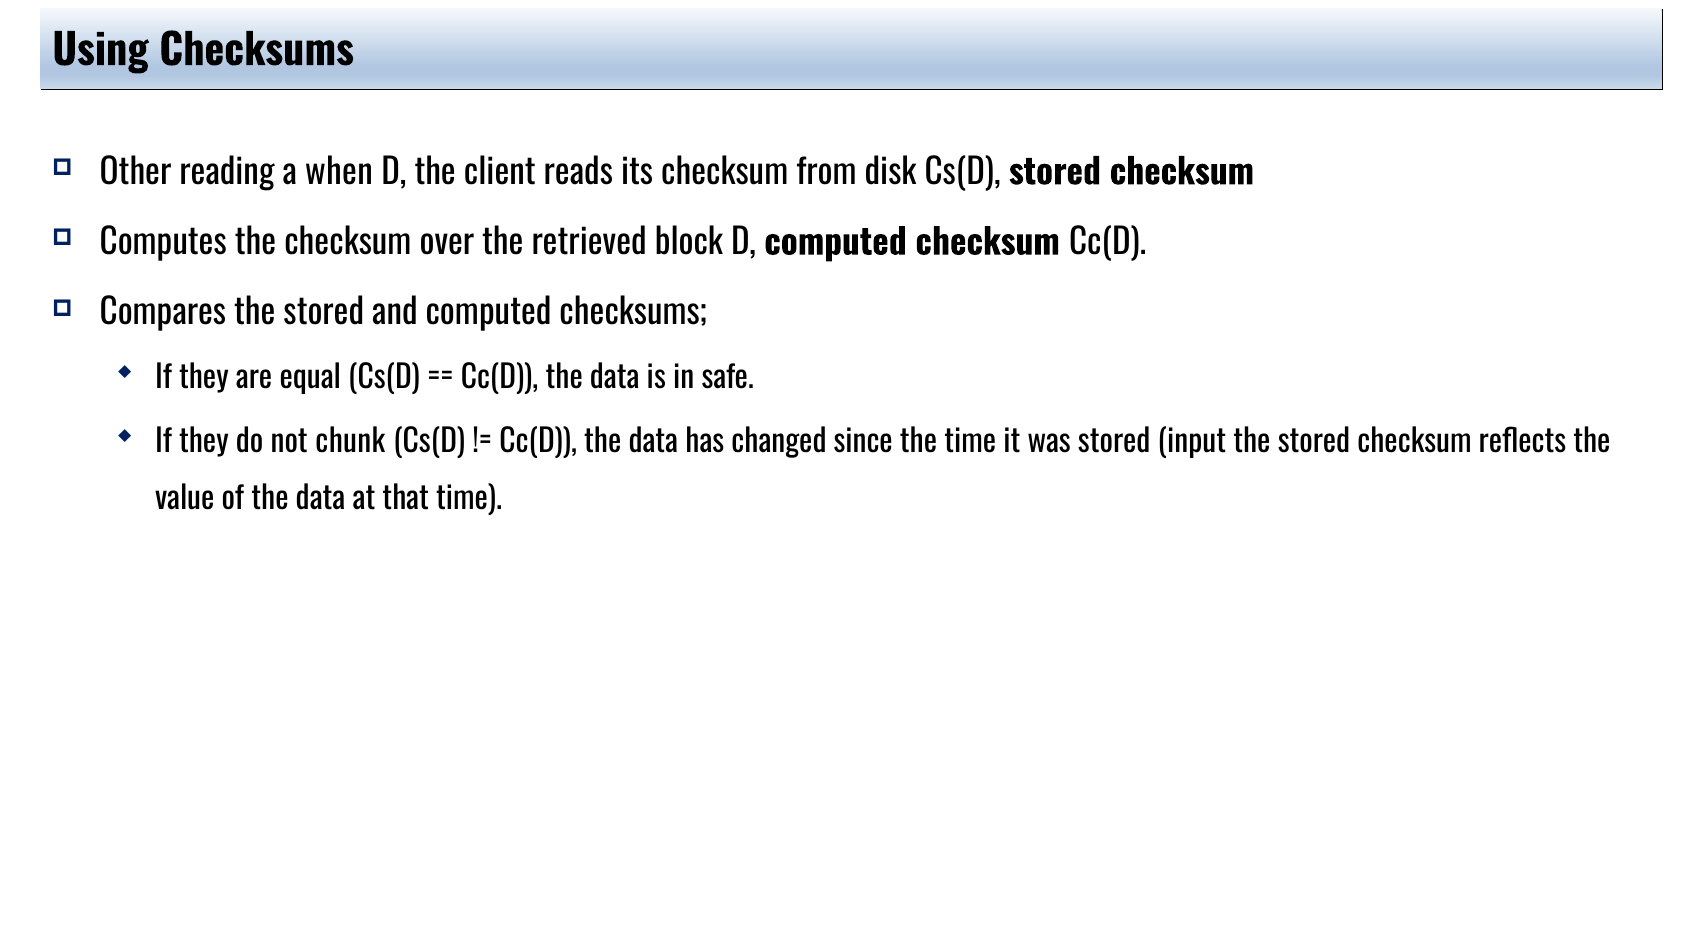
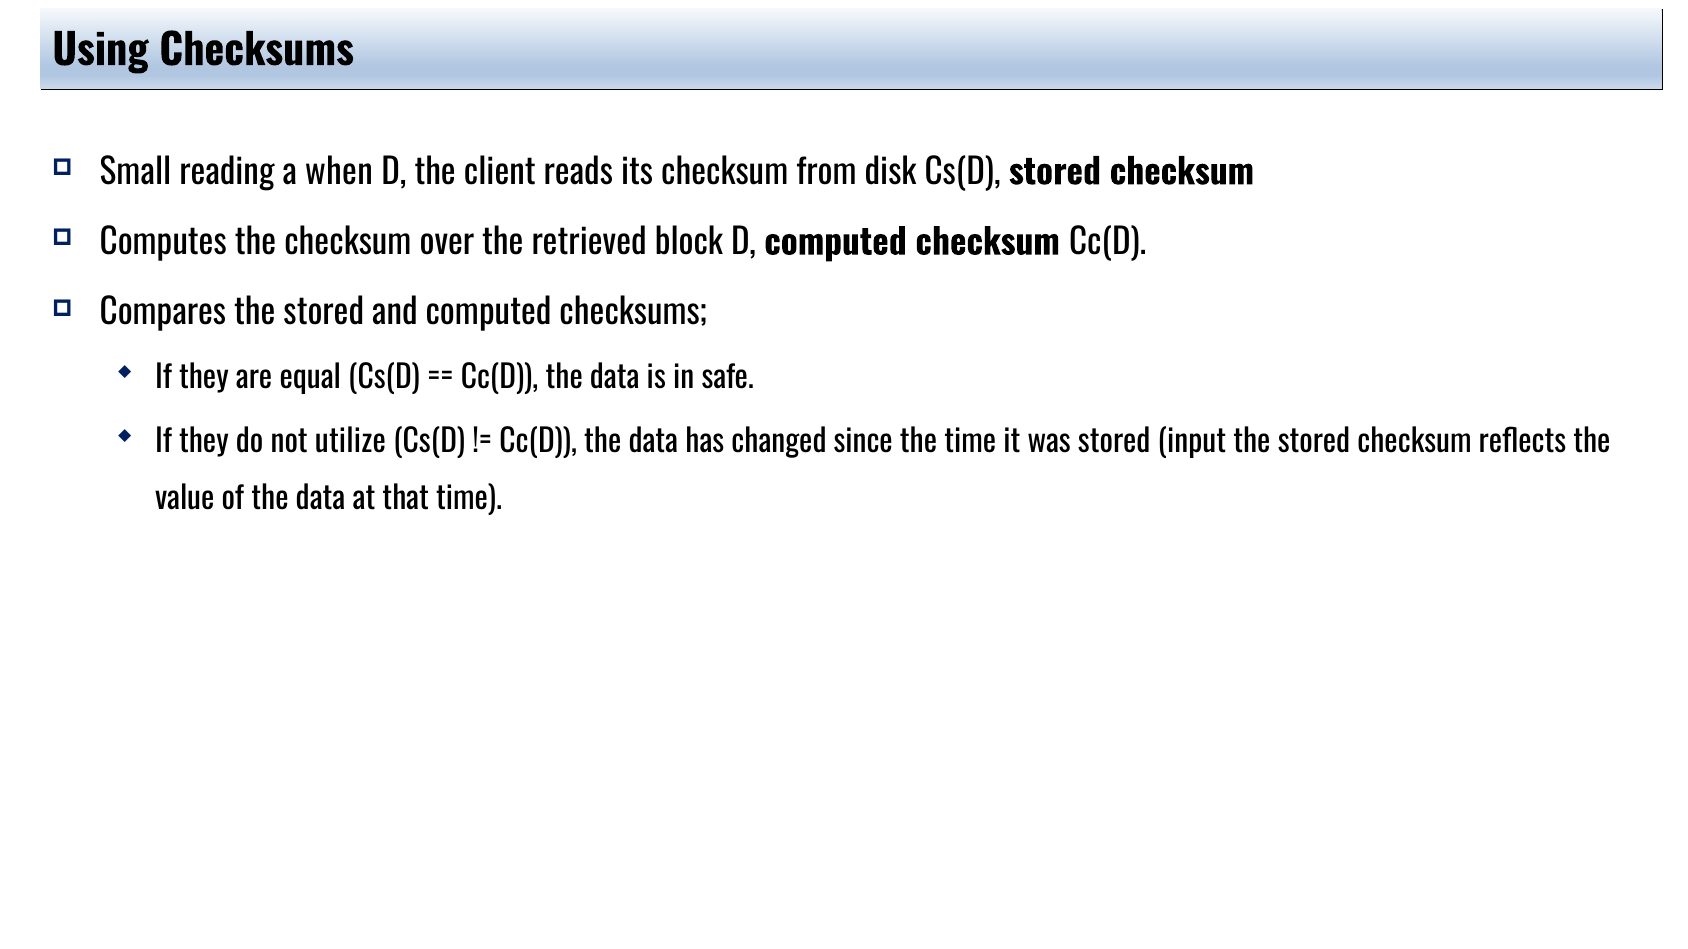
Other: Other -> Small
chunk: chunk -> utilize
